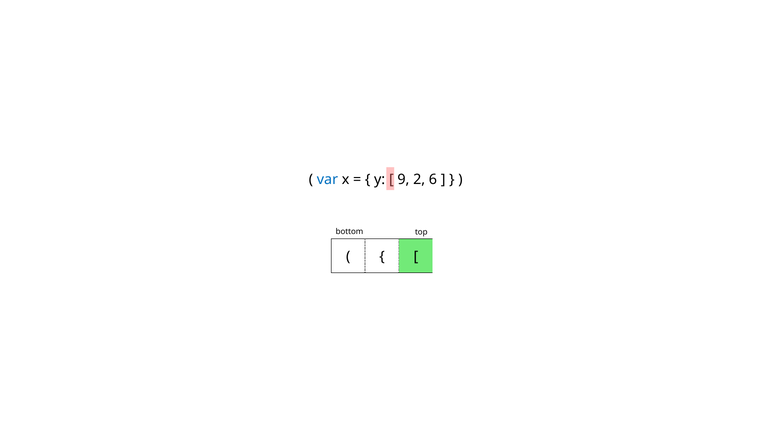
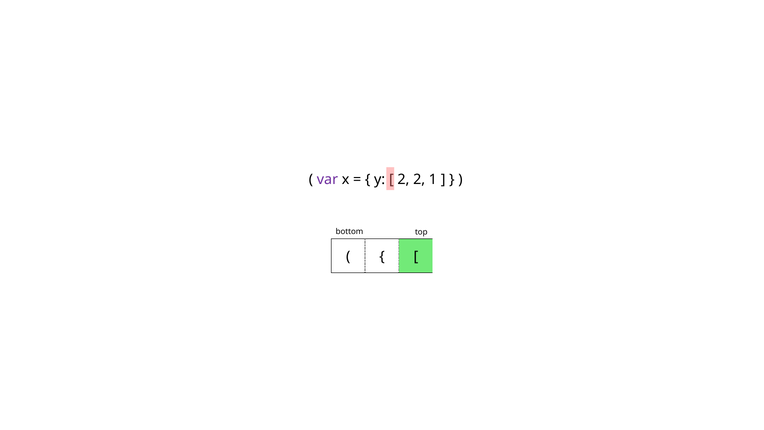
var colour: blue -> purple
9 at (403, 179): 9 -> 2
6: 6 -> 1
